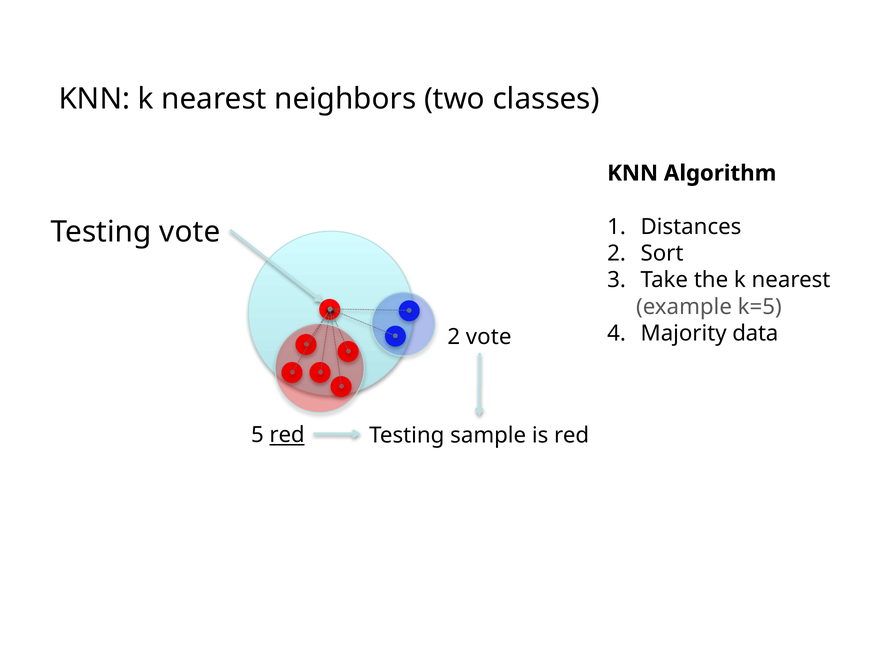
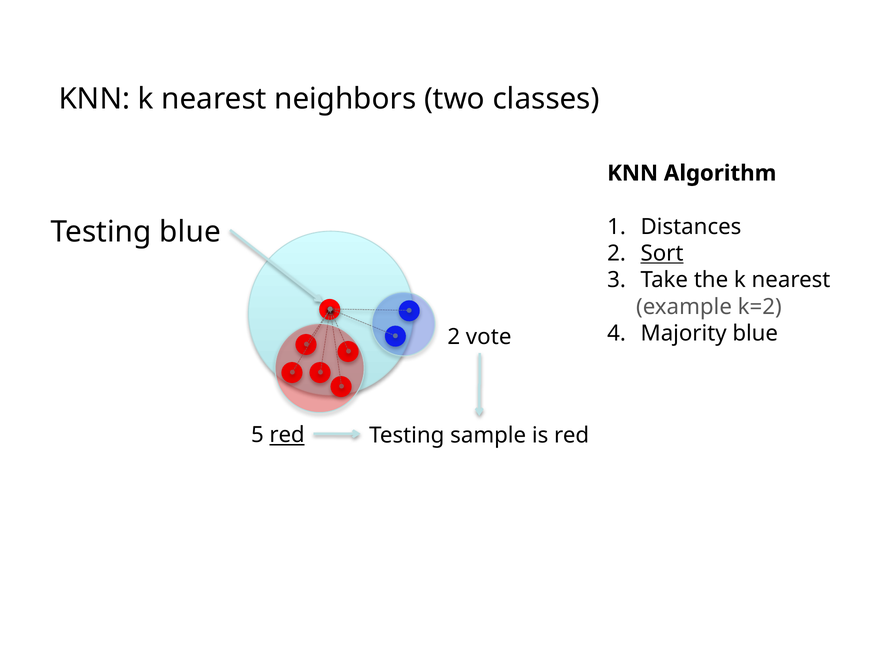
Testing vote: vote -> blue
Sort underline: none -> present
k=5: k=5 -> k=2
Majority data: data -> blue
